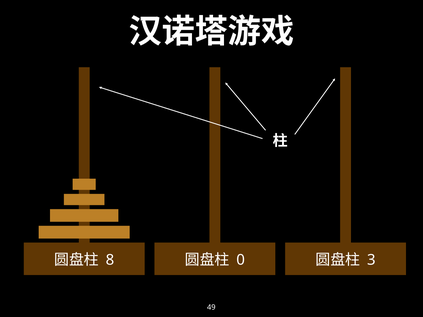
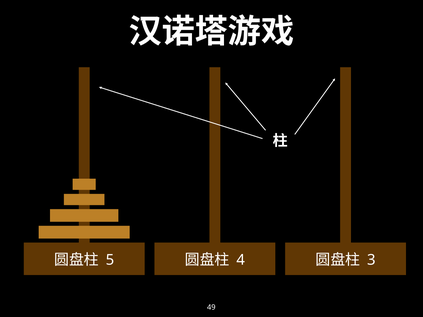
8: 8 -> 5
0: 0 -> 4
